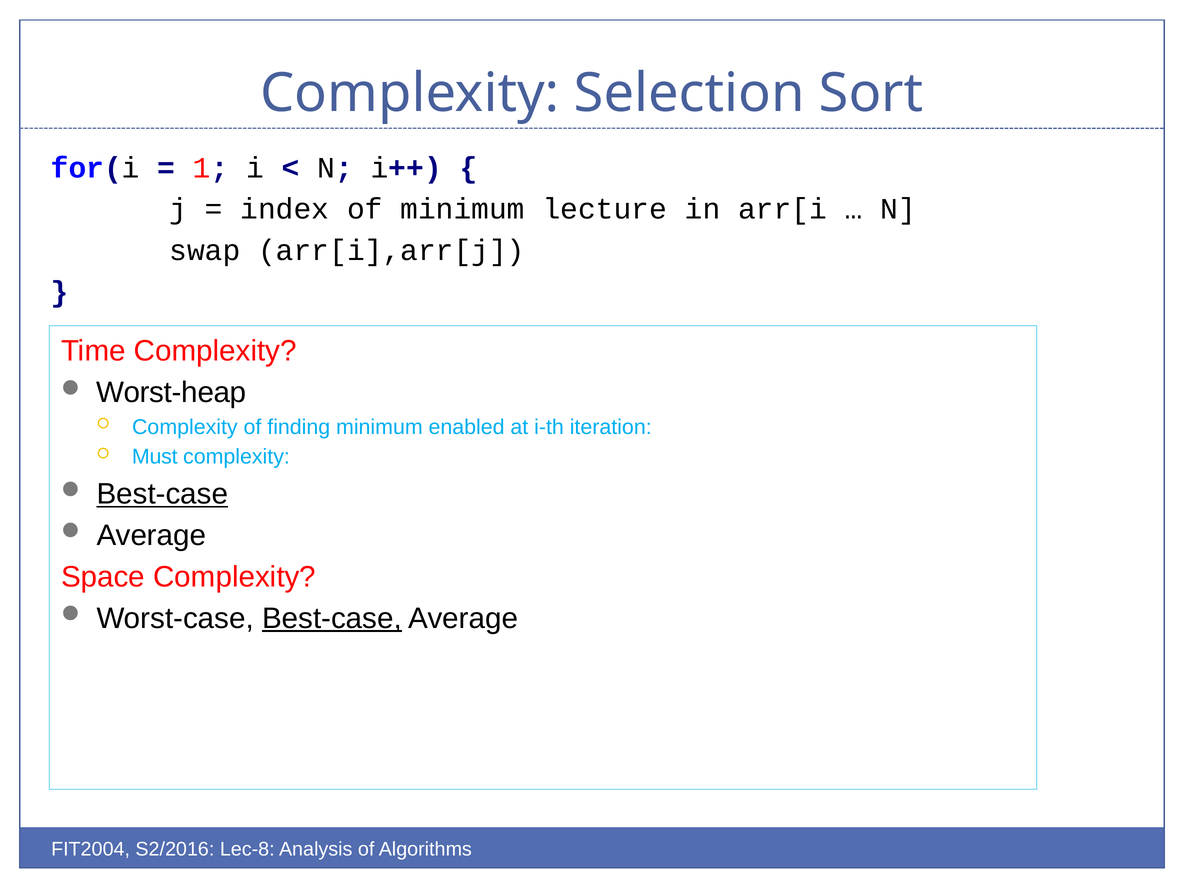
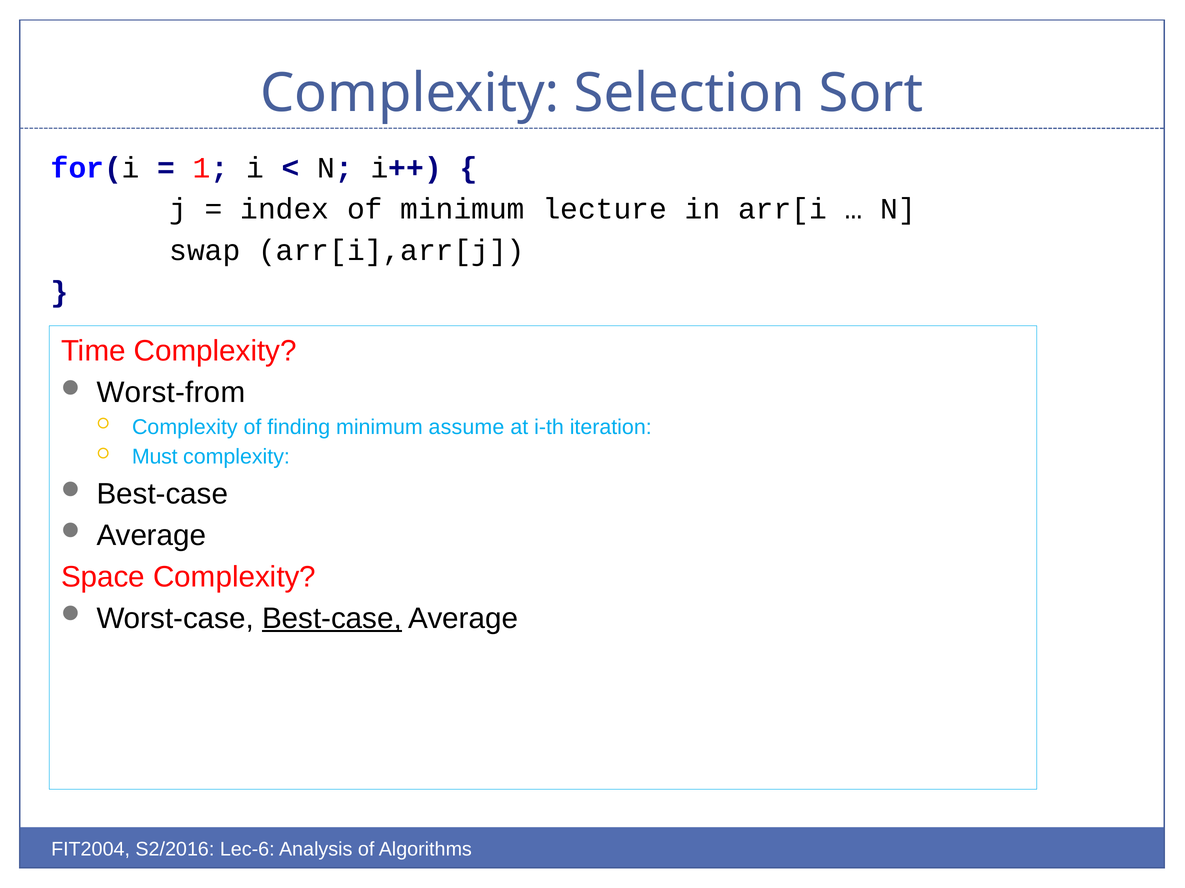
Worst-heap: Worst-heap -> Worst-from
enabled: enabled -> assume
Best-case at (162, 494) underline: present -> none
Lec-8: Lec-8 -> Lec-6
